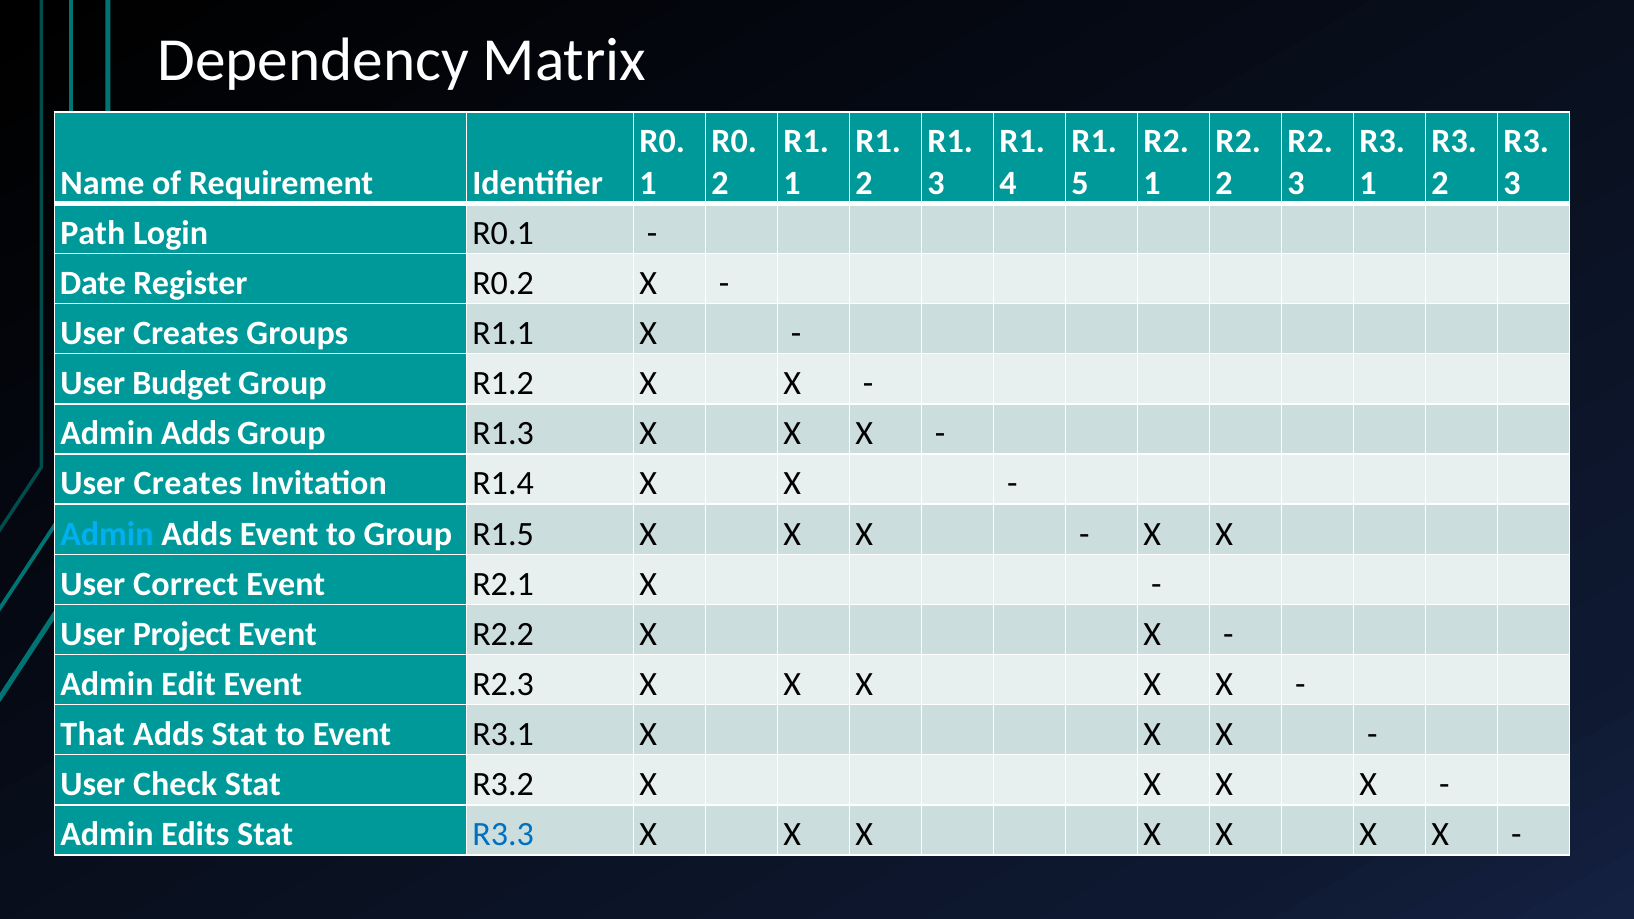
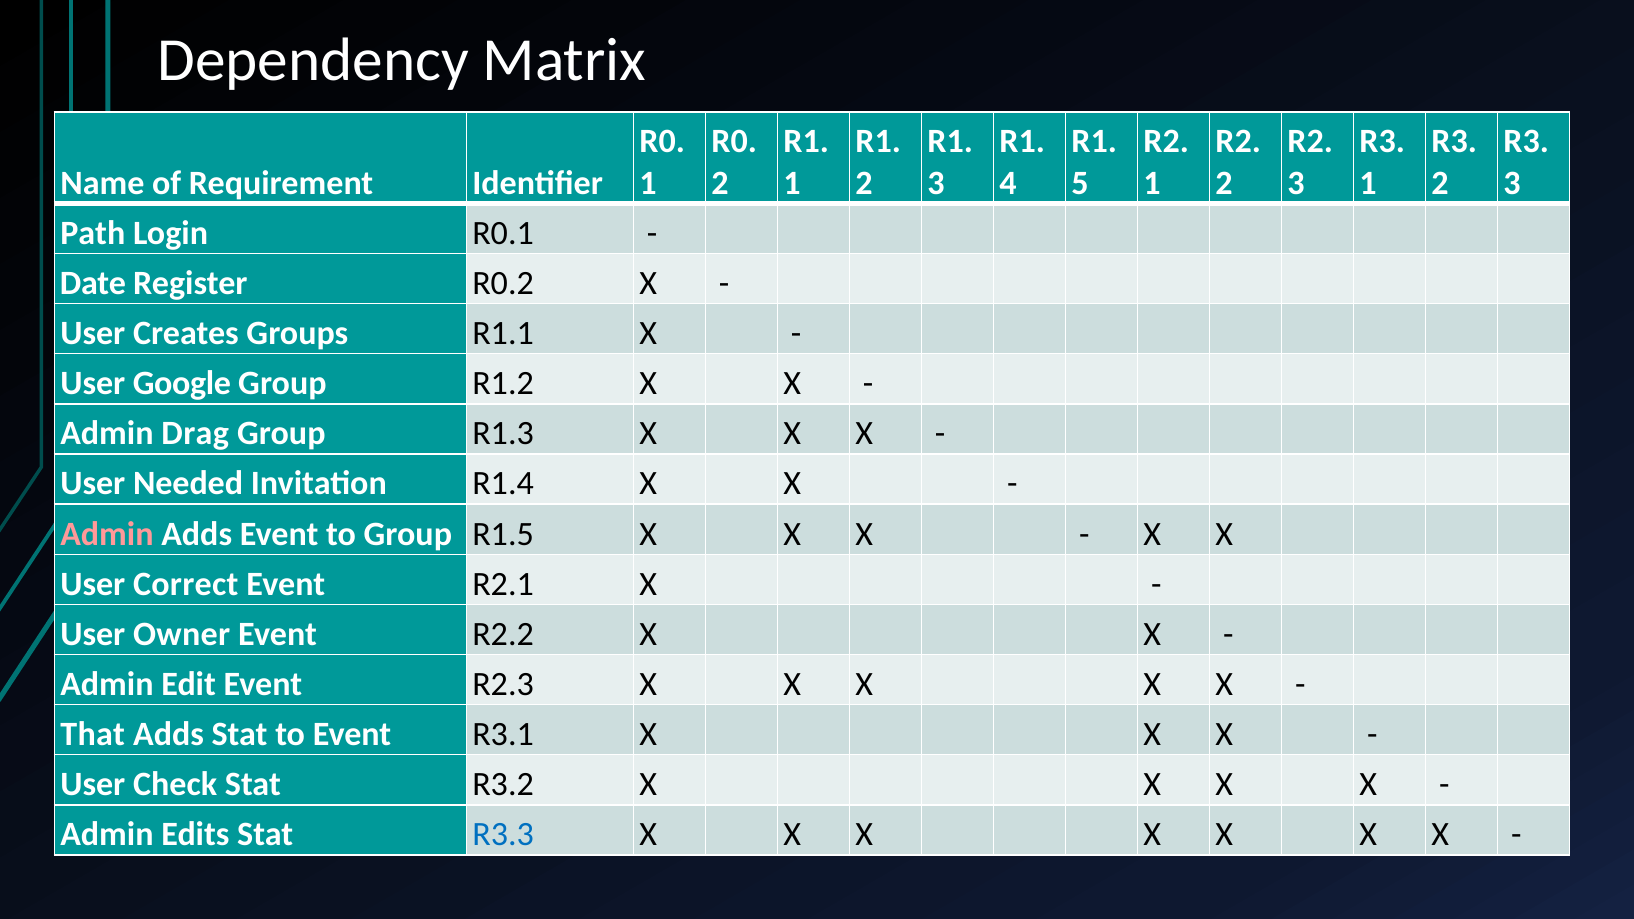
Budget: Budget -> Google
Adds at (196, 434): Adds -> Drag
Creates at (188, 484): Creates -> Needed
Admin at (107, 534) colour: light blue -> pink
Project: Project -> Owner
